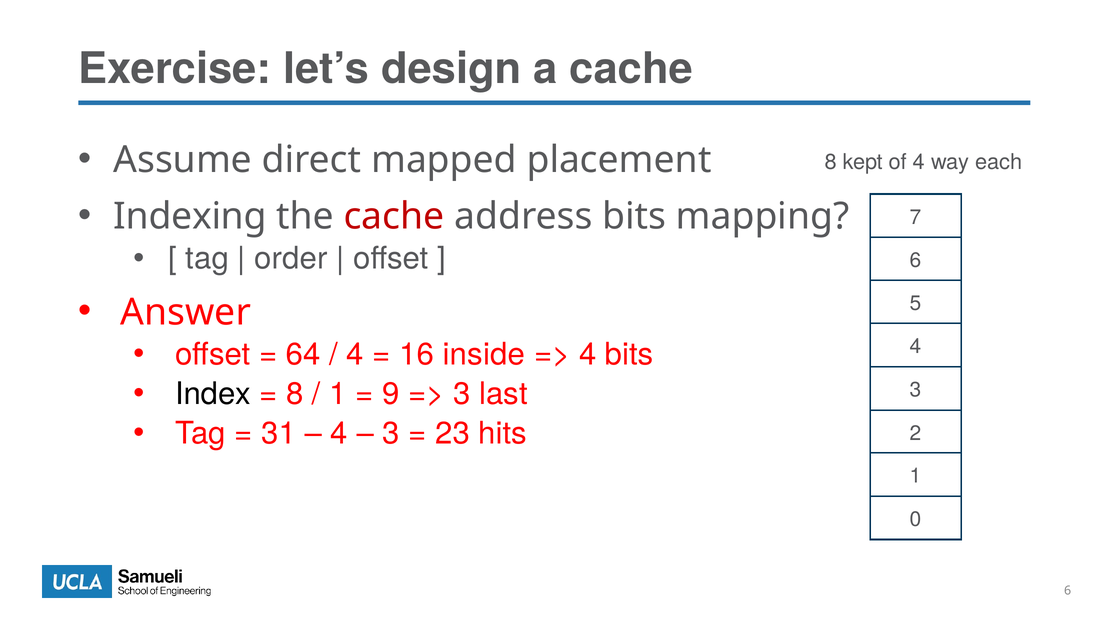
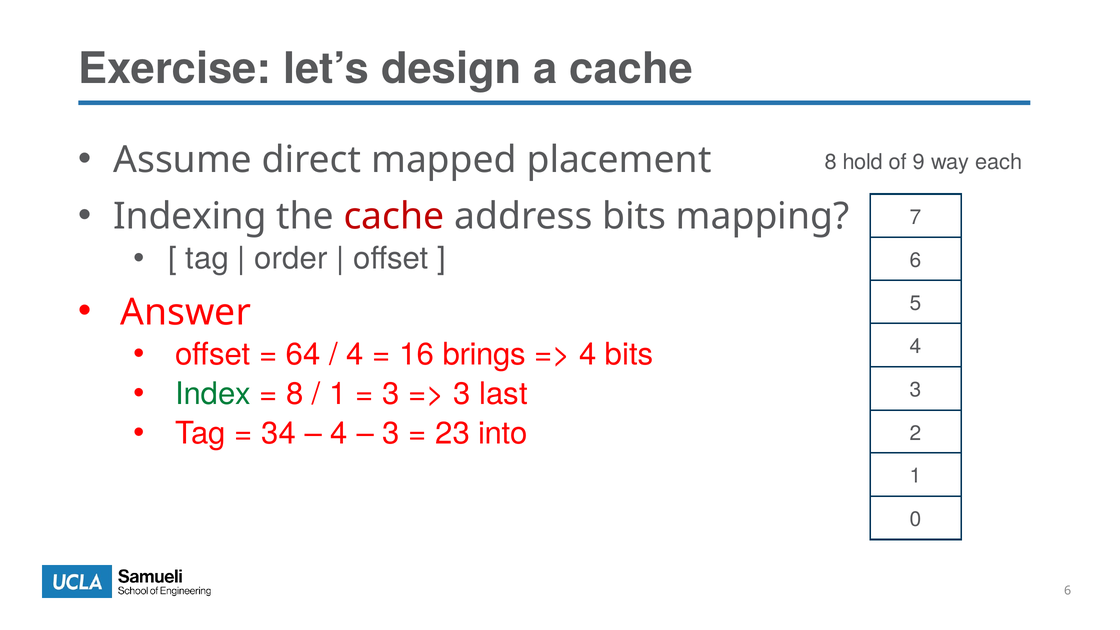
kept: kept -> hold
of 4: 4 -> 9
inside: inside -> brings
Index colour: black -> green
9 at (391, 394): 9 -> 3
31: 31 -> 34
hits: hits -> into
